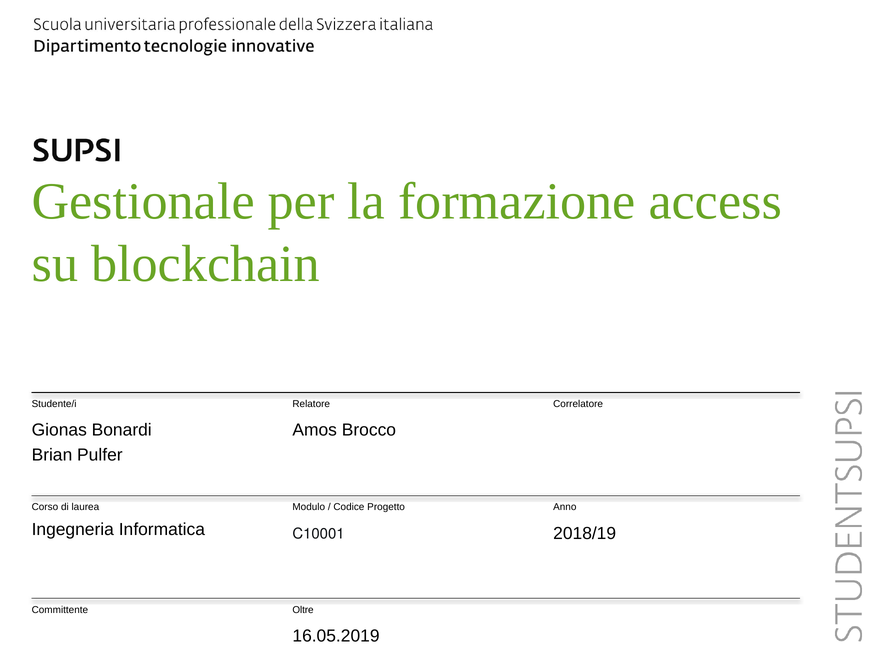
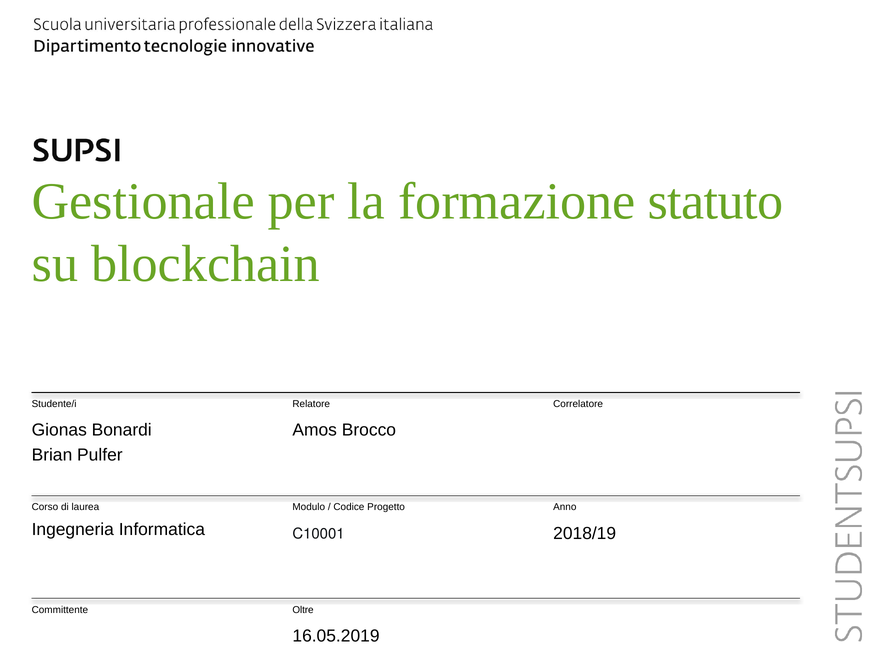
access: access -> statuto
